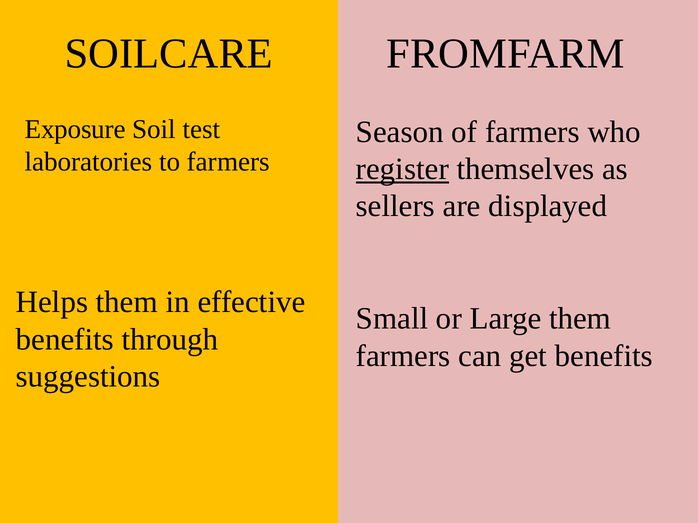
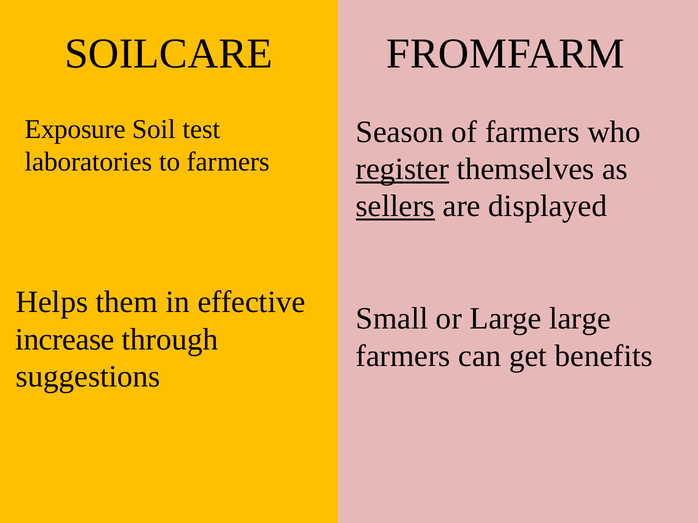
sellers underline: none -> present
Large them: them -> large
benefits at (65, 340): benefits -> increase
